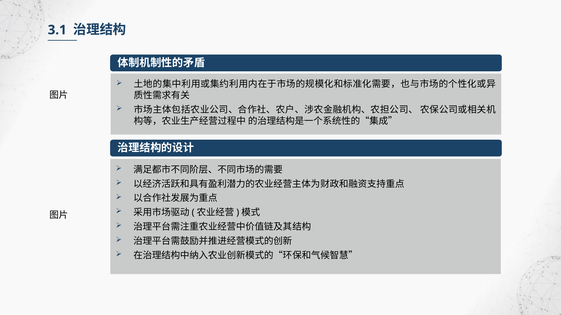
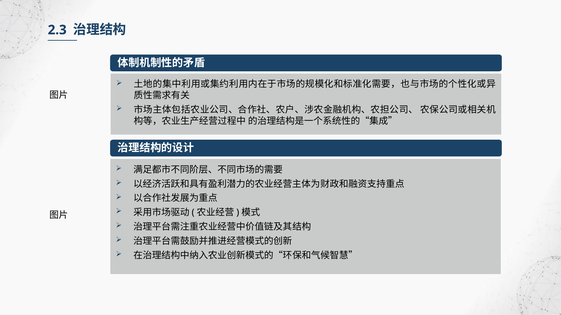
3.1: 3.1 -> 2.3
